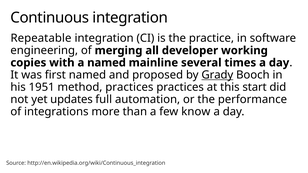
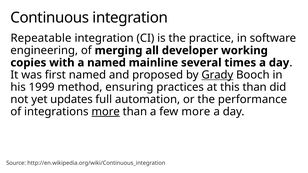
1951: 1951 -> 1999
method practices: practices -> ensuring
this start: start -> than
more at (106, 112) underline: none -> present
few know: know -> more
